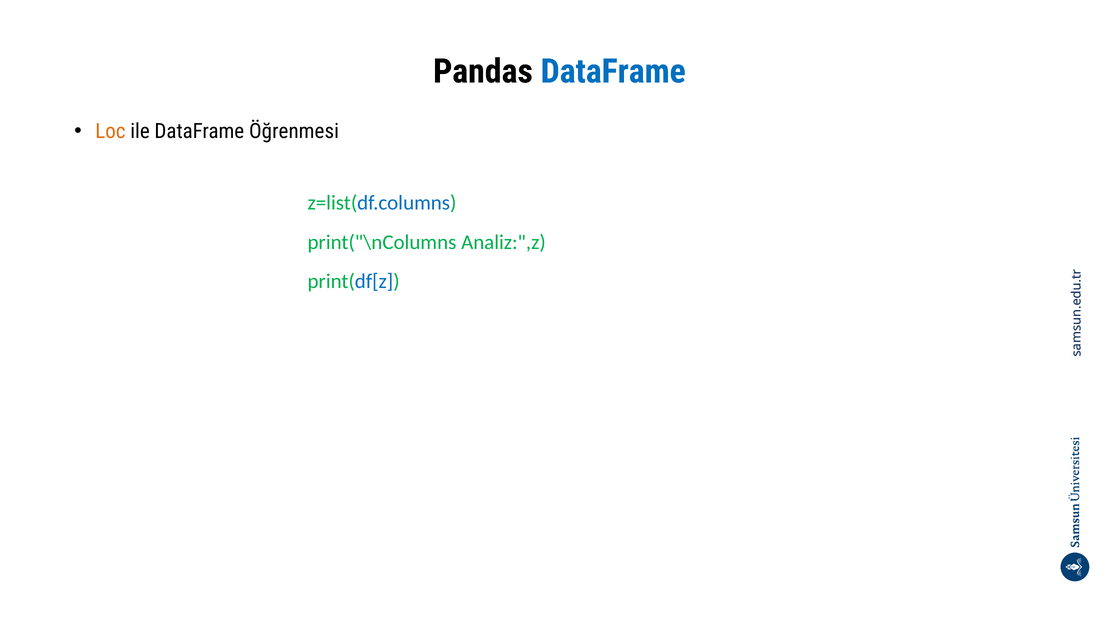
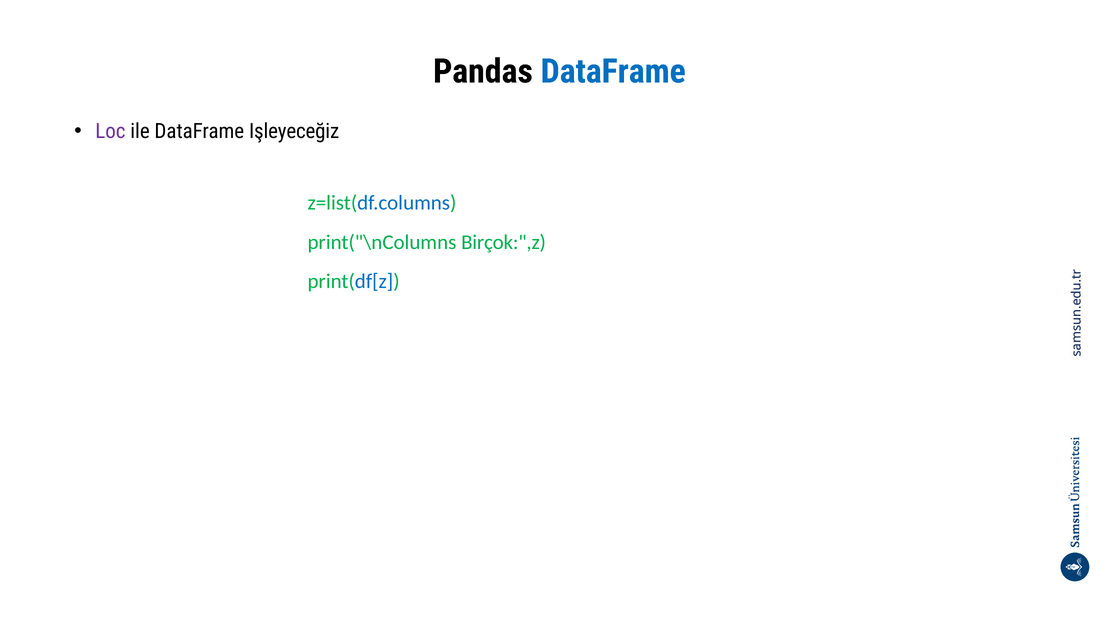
Loc colour: orange -> purple
Öğrenmesi: Öğrenmesi -> Işleyeceğiz
Analiz:",z: Analiz:",z -> Birçok:",z
